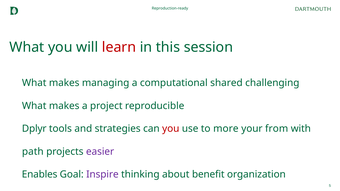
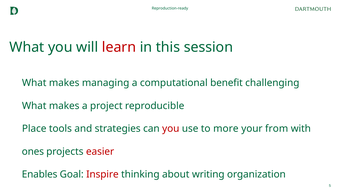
shared: shared -> benefit
Dplyr: Dplyr -> Place
path: path -> ones
easier colour: purple -> red
Inspire colour: purple -> red
benefit: benefit -> writing
